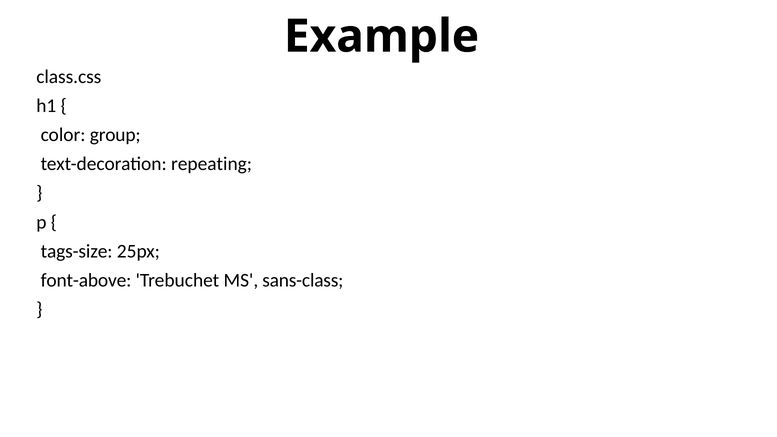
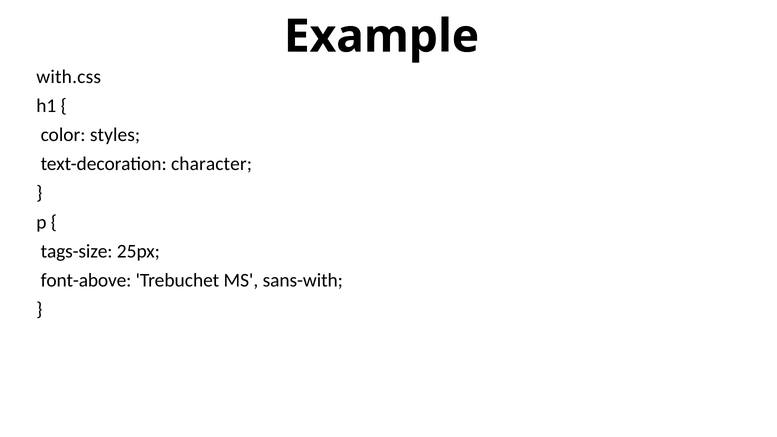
class.css: class.css -> with.css
group: group -> styles
repeating: repeating -> character
sans-class: sans-class -> sans-with
